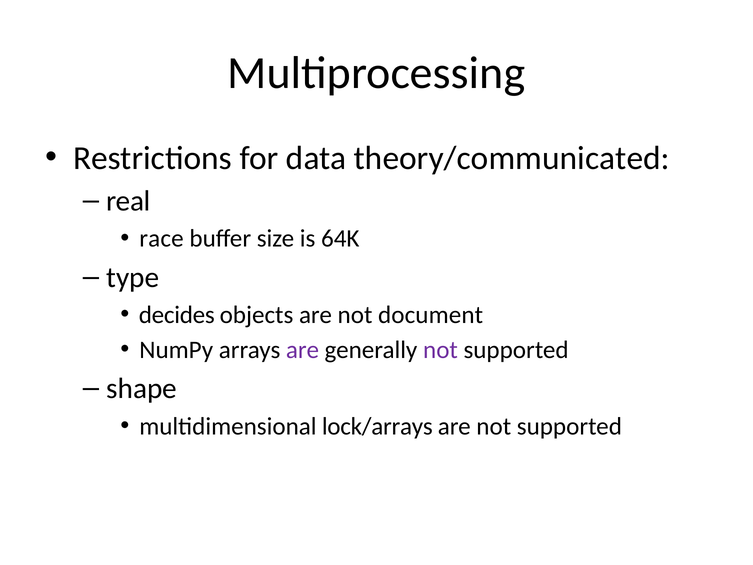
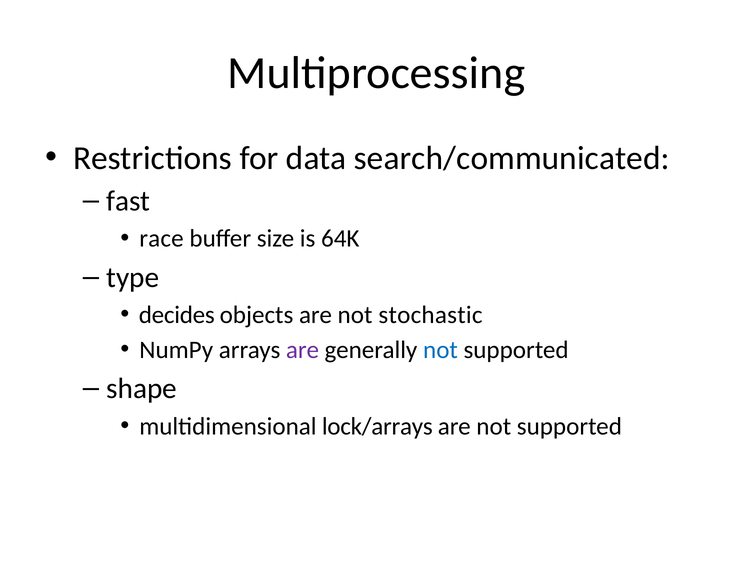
theory/communicated: theory/communicated -> search/communicated
real: real -> fast
document: document -> stochastic
not at (440, 350) colour: purple -> blue
